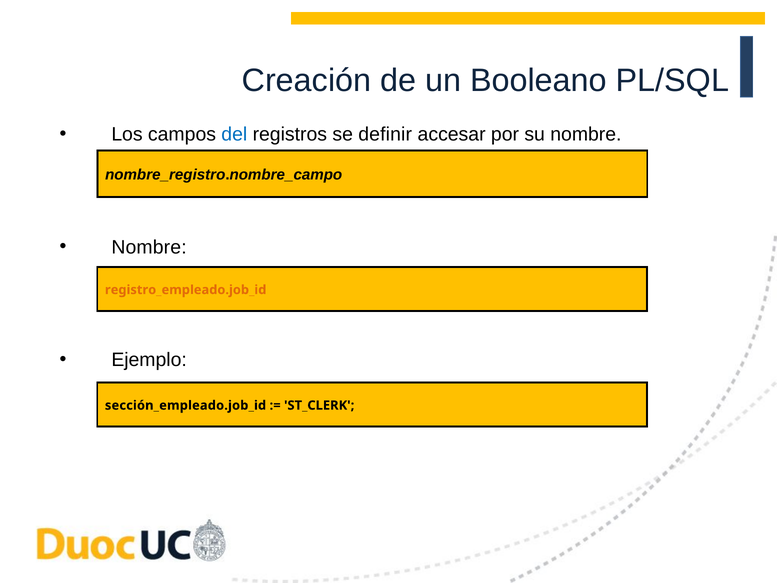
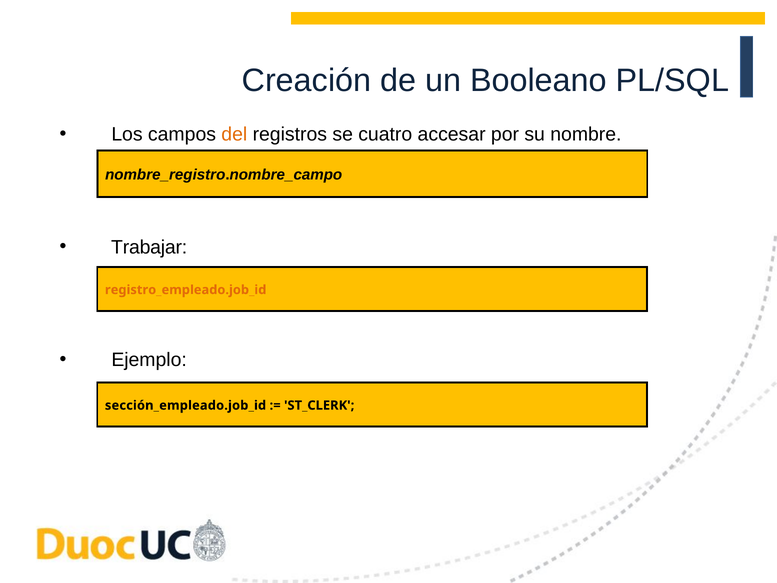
del colour: blue -> orange
definir: definir -> cuatro
Nombre at (149, 247): Nombre -> Trabajar
